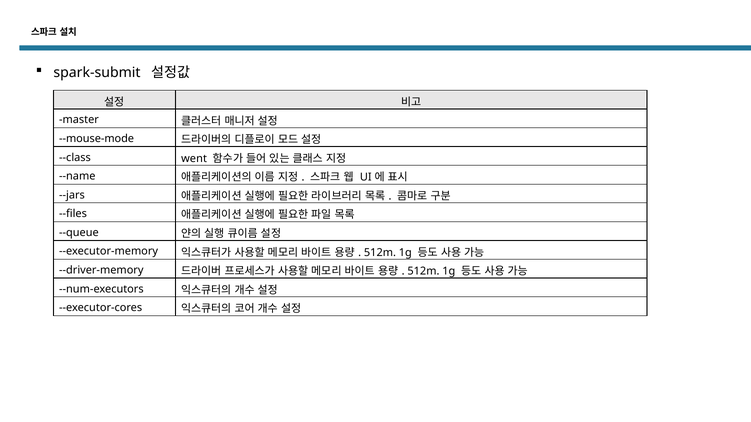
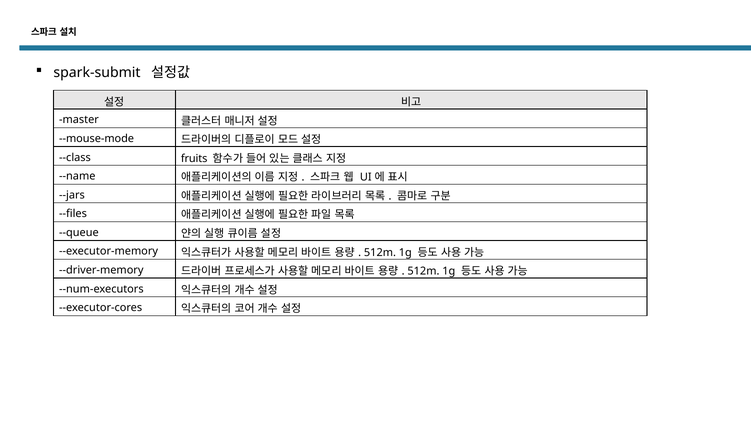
went: went -> fruits
